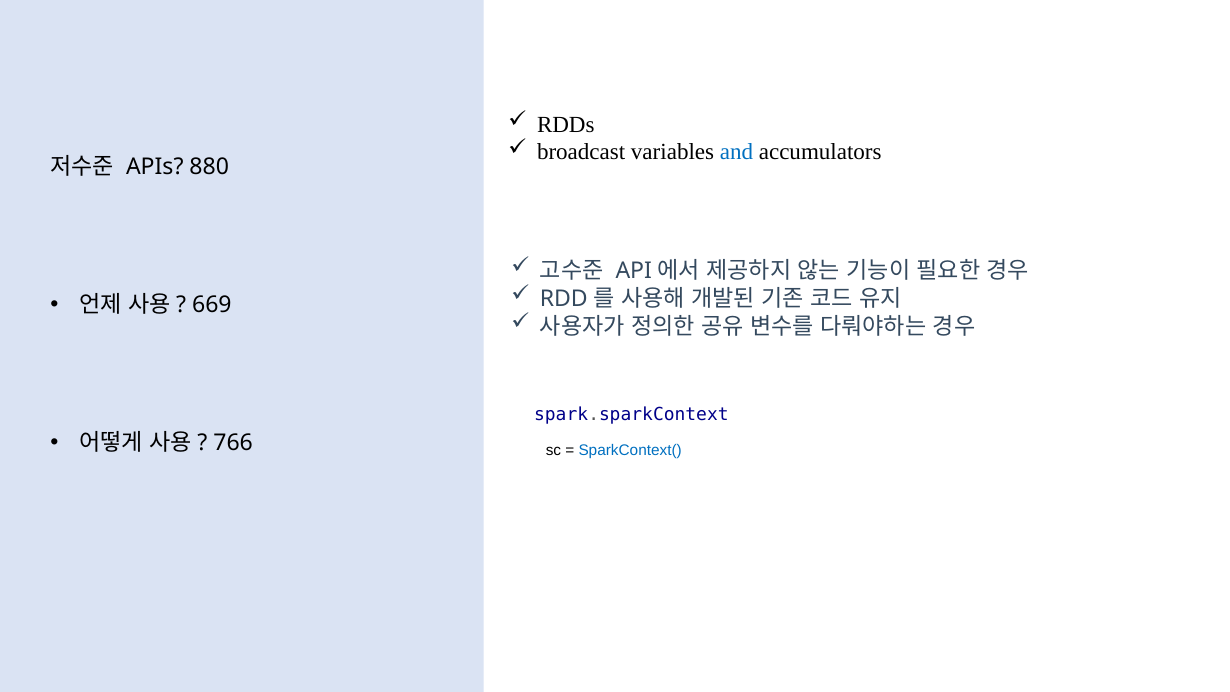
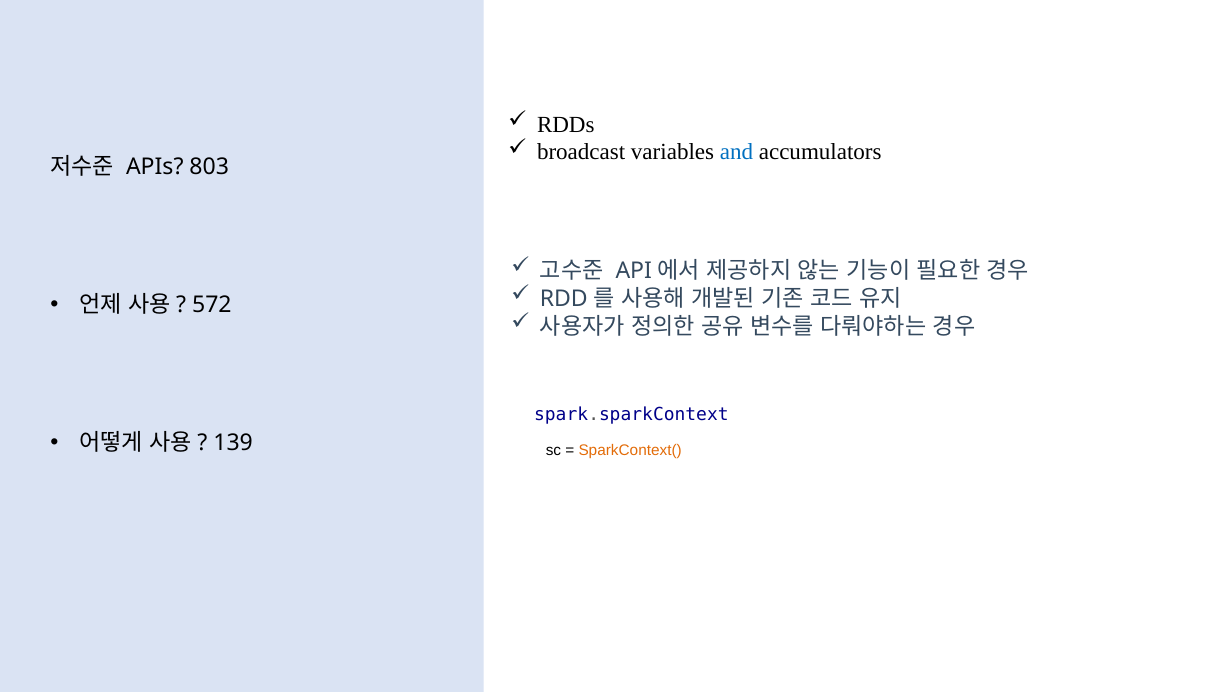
880: 880 -> 803
669: 669 -> 572
766: 766 -> 139
SparkContext( colour: blue -> orange
